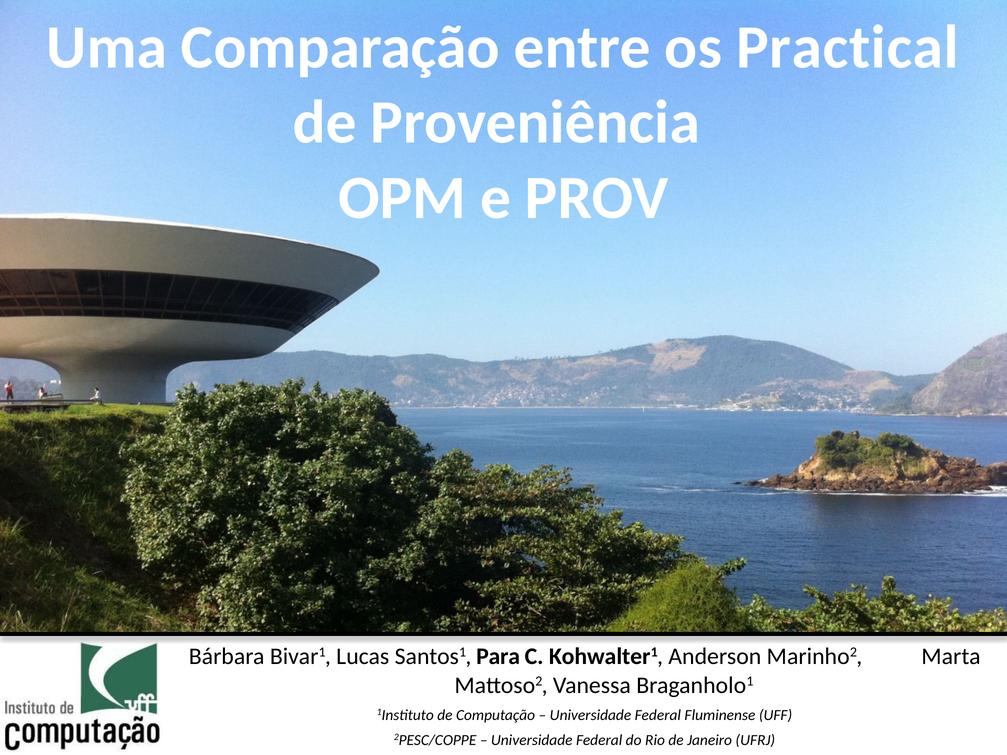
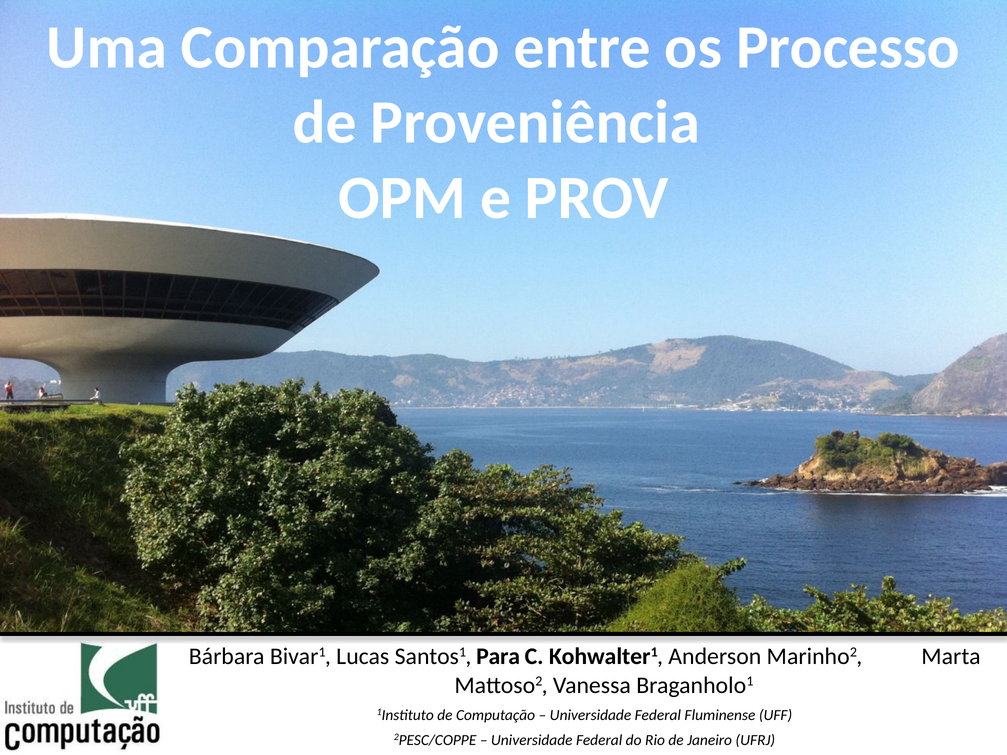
Practical: Practical -> Processo
